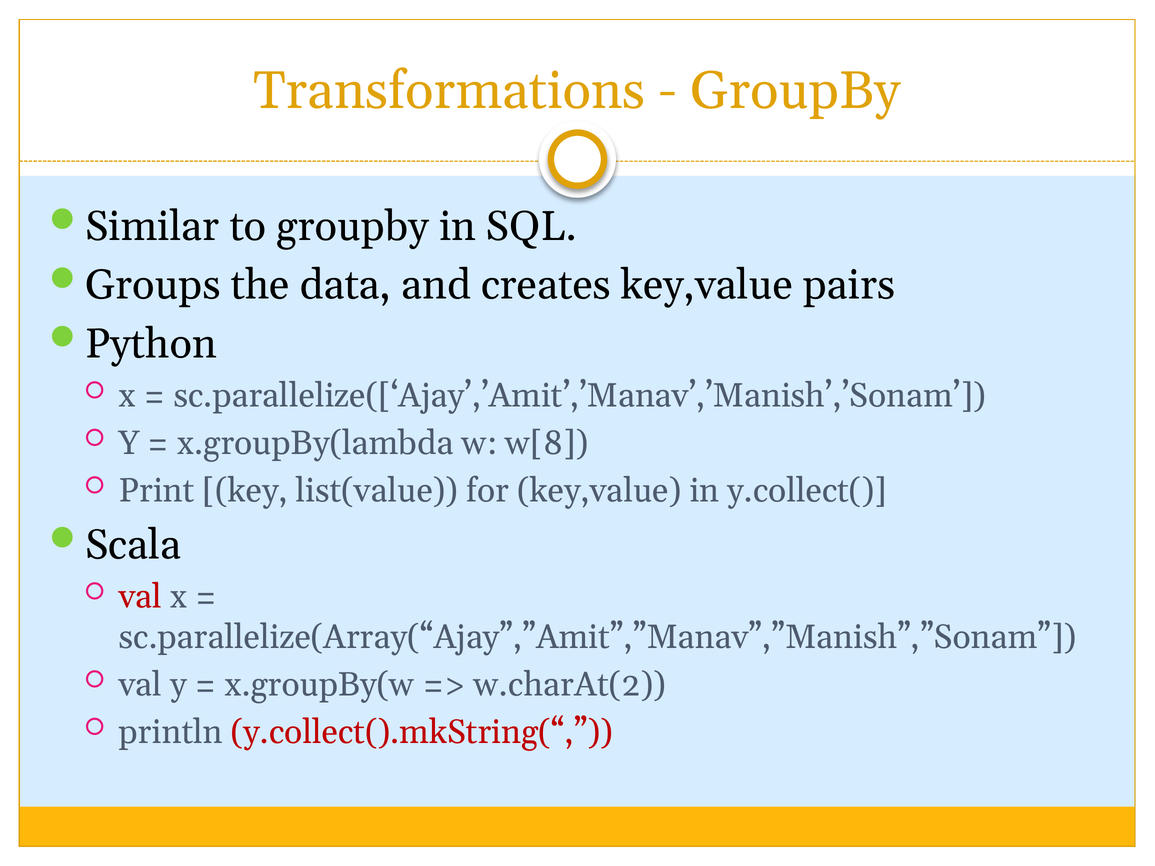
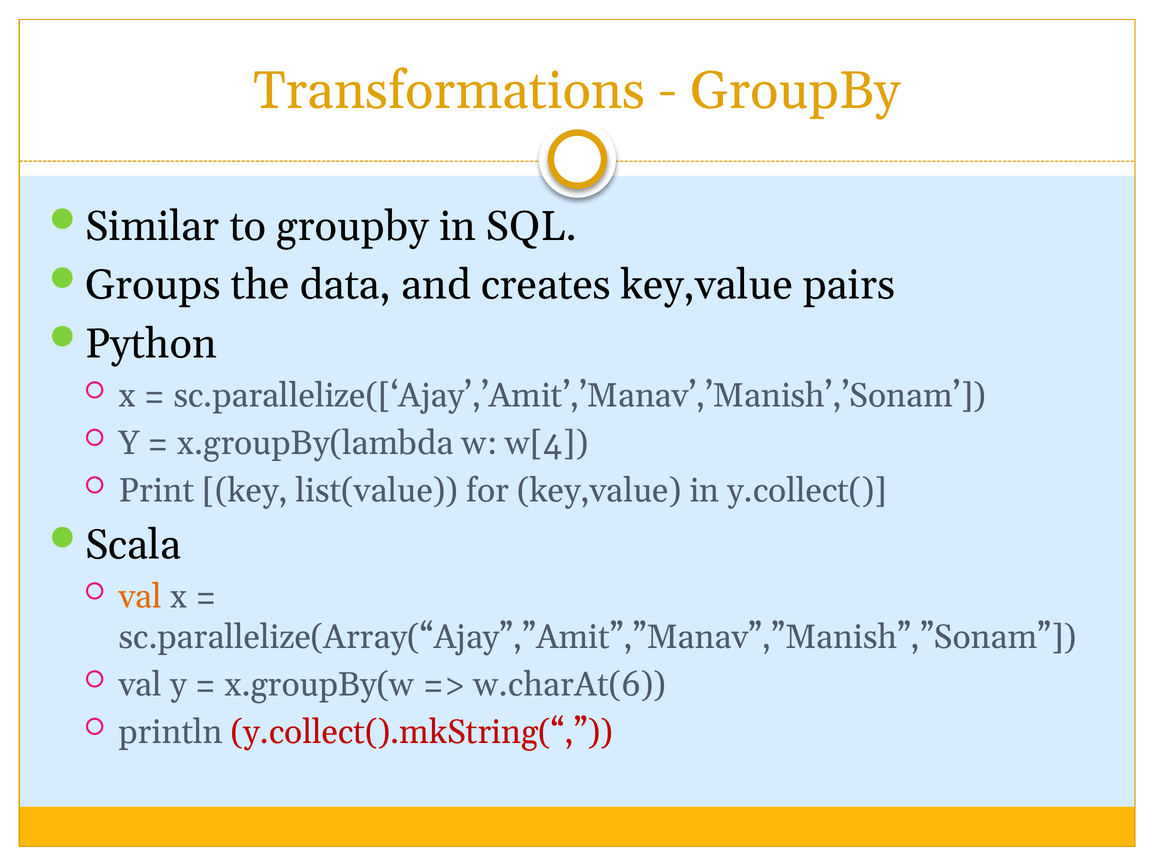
w[8: w[8 -> w[4
val at (140, 597) colour: red -> orange
w.charAt(2: w.charAt(2 -> w.charAt(6
